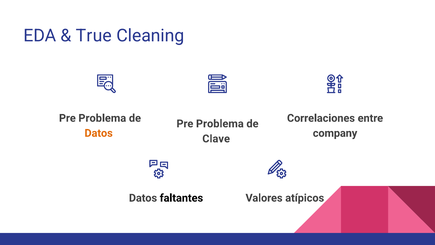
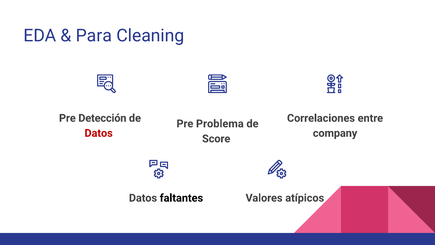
True: True -> Para
Problema at (102, 118): Problema -> Detección
Datos at (99, 133) colour: orange -> red
Clave: Clave -> Score
